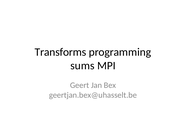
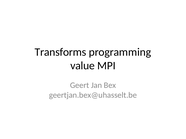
sums: sums -> value
